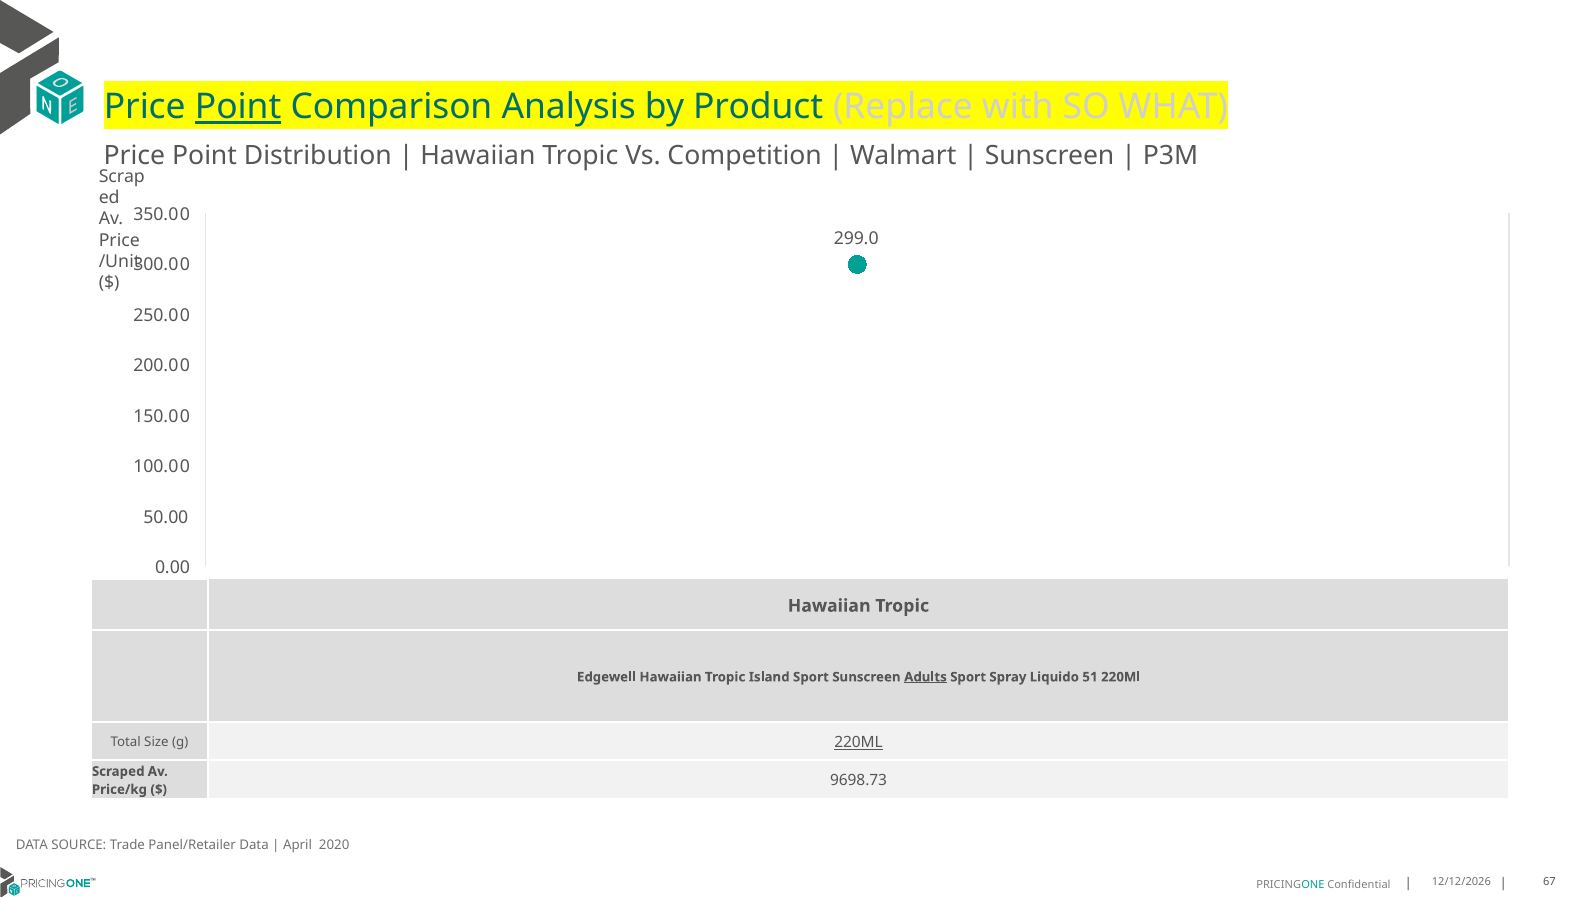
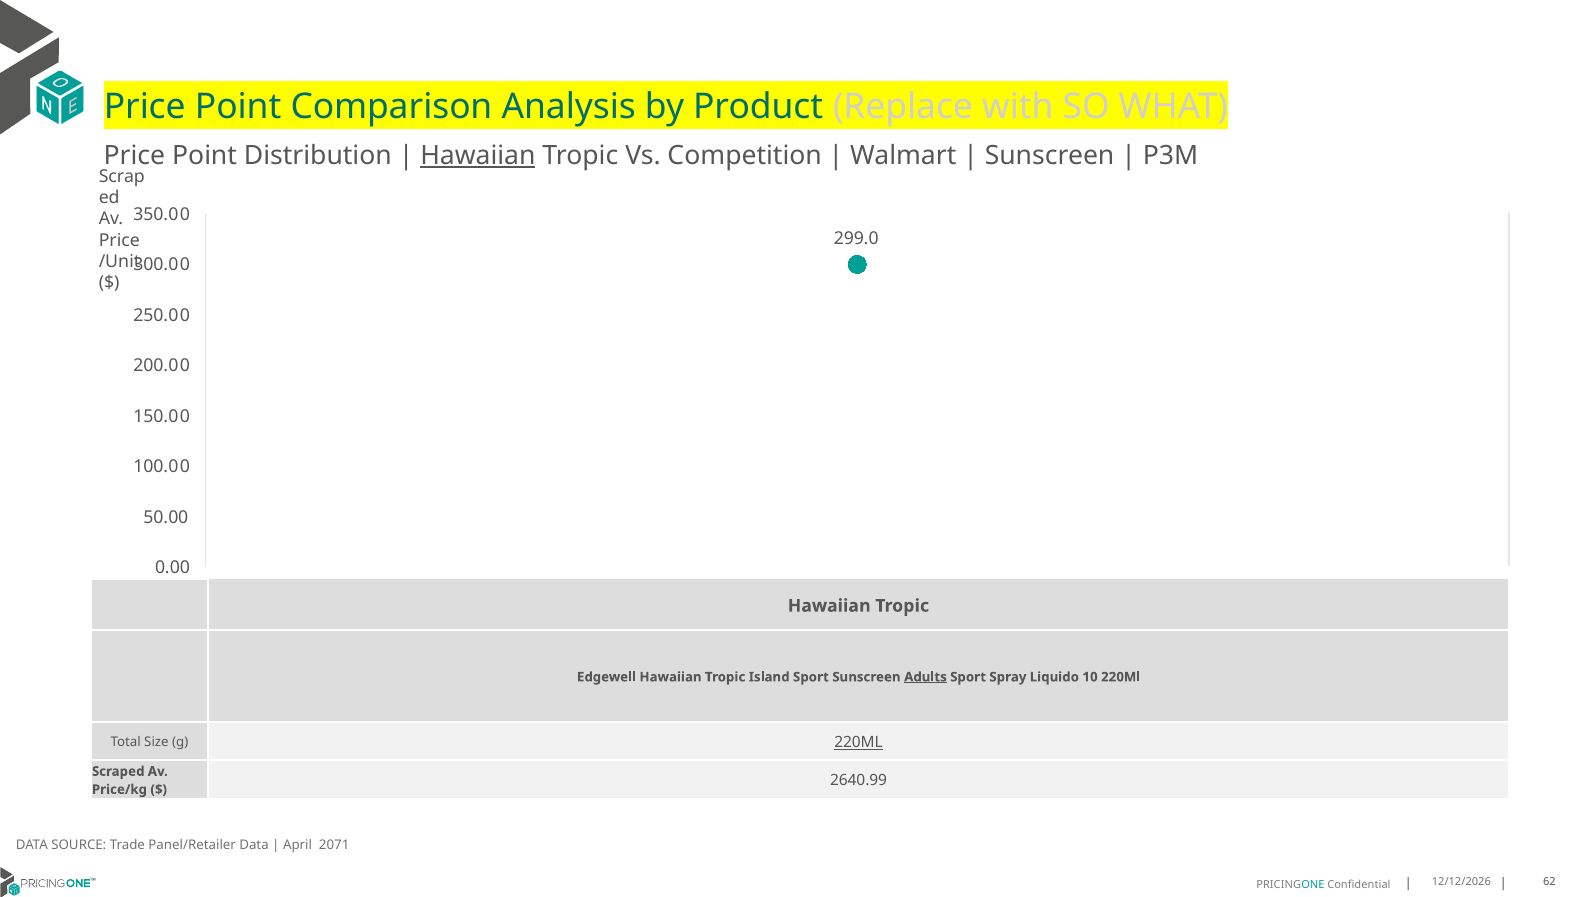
Point at (238, 107) underline: present -> none
Hawaiian at (478, 156) underline: none -> present
51: 51 -> 10
9698.73: 9698.73 -> 2640.99
2020: 2020 -> 2071
67: 67 -> 62
